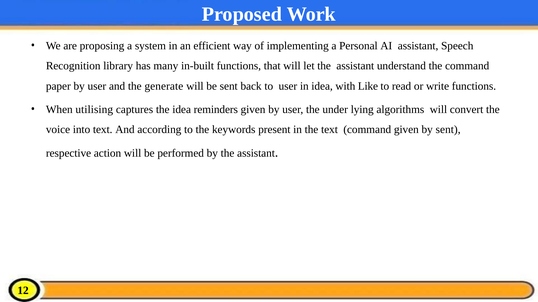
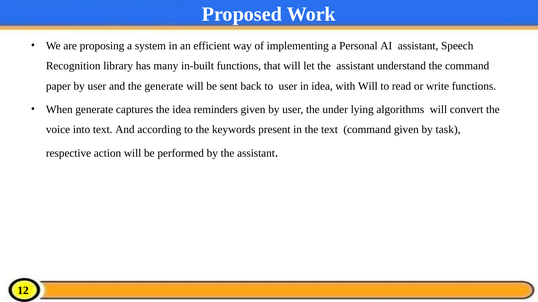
with Like: Like -> Will
When utilising: utilising -> generate
by sent: sent -> task
